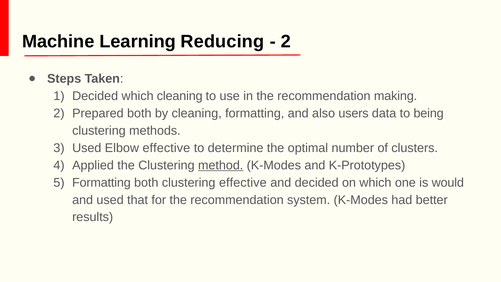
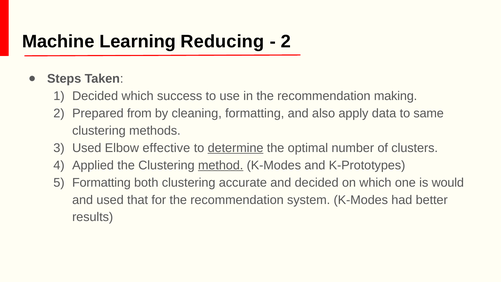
which cleaning: cleaning -> success
Prepared both: both -> from
users: users -> apply
being: being -> same
determine underline: none -> present
clustering effective: effective -> accurate
